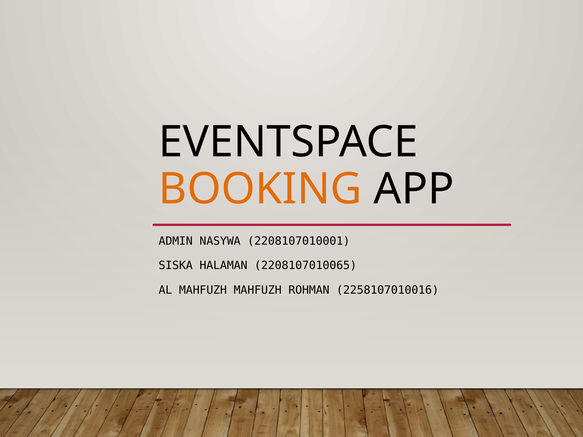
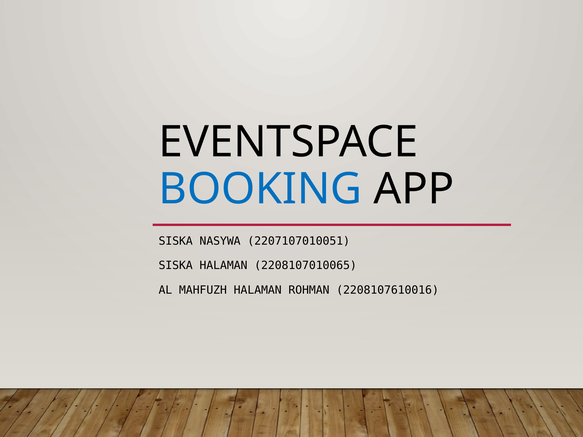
BOOKING colour: orange -> blue
ADMIN at (176, 241): ADMIN -> SISKA
2208107010001: 2208107010001 -> 2207107010051
MAHFUZH MAHFUZH: MAHFUZH -> HALAMAN
2258107010016: 2258107010016 -> 2208107610016
